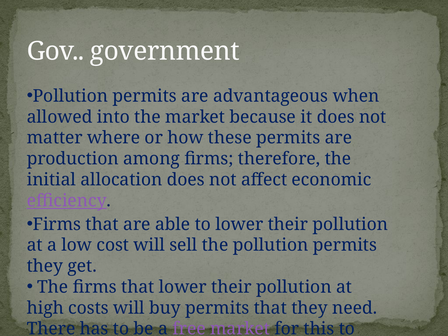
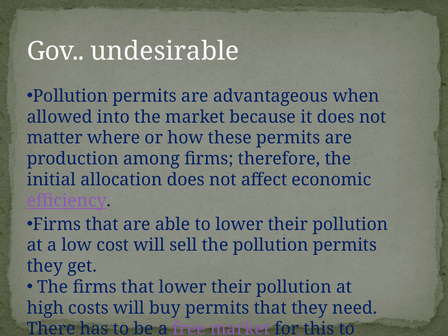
government: government -> undesirable
